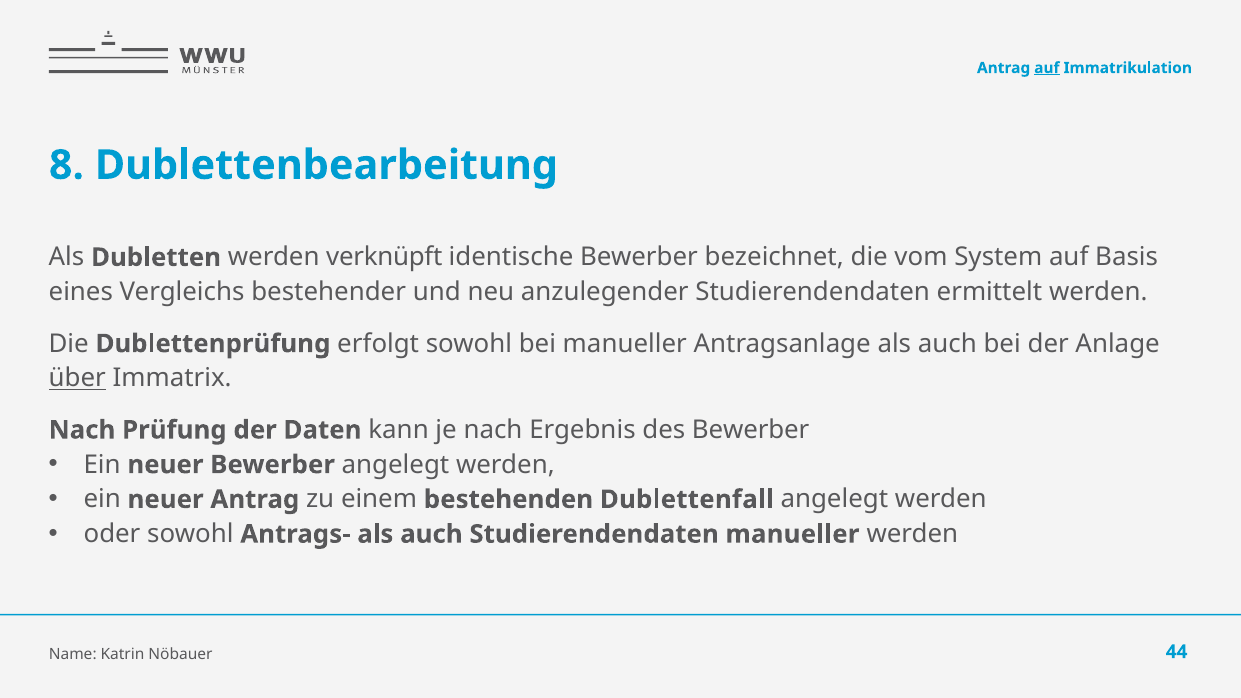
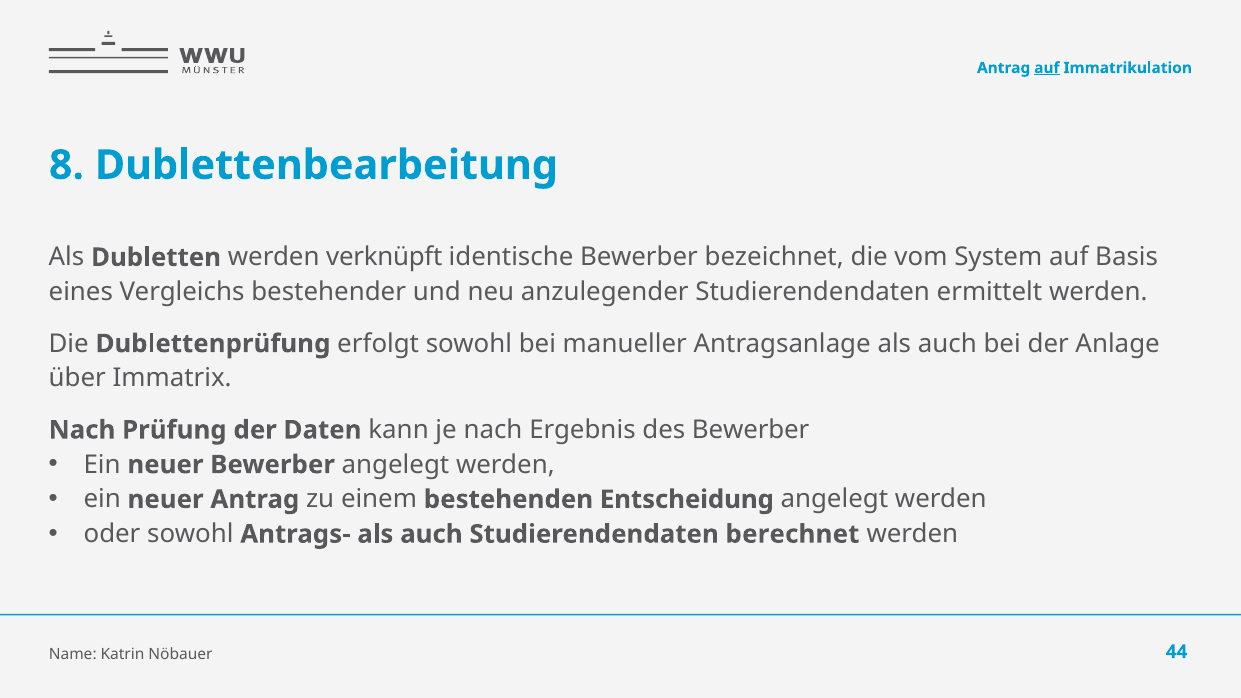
über underline: present -> none
Dublettenfall: Dublettenfall -> Entscheidung
Studierendendaten manueller: manueller -> berechnet
